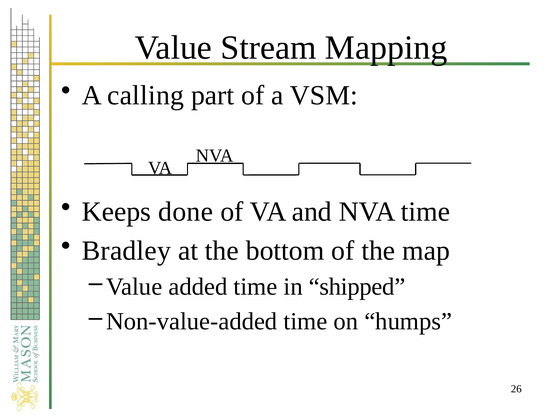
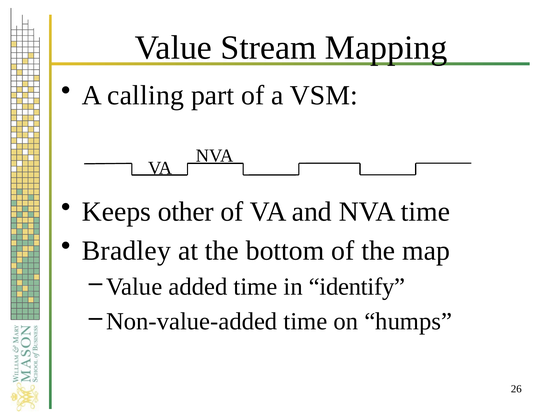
done: done -> other
shipped: shipped -> identify
